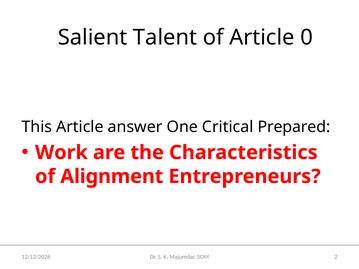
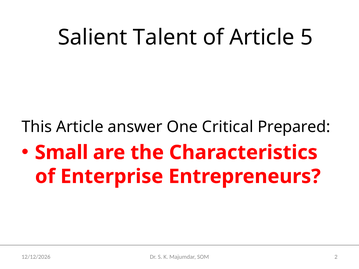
0: 0 -> 5
Work: Work -> Small
Alignment: Alignment -> Enterprise
